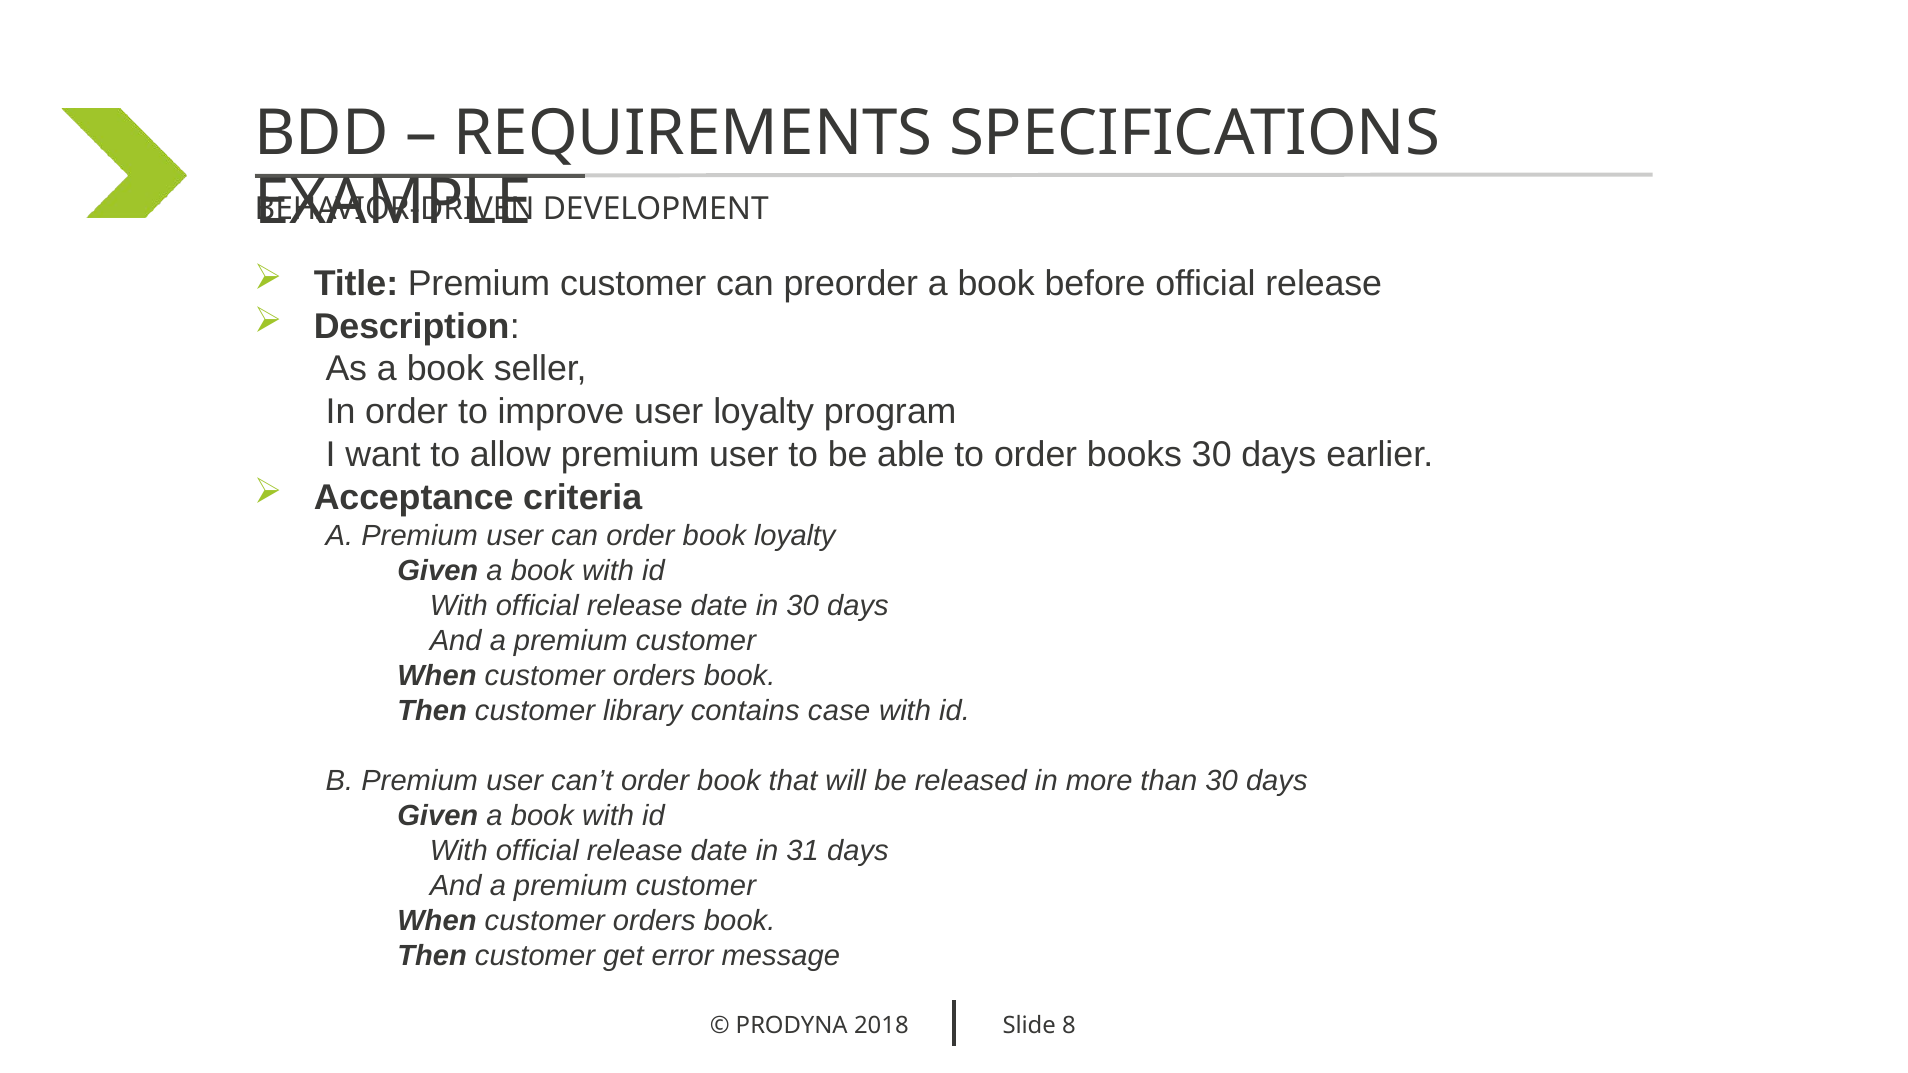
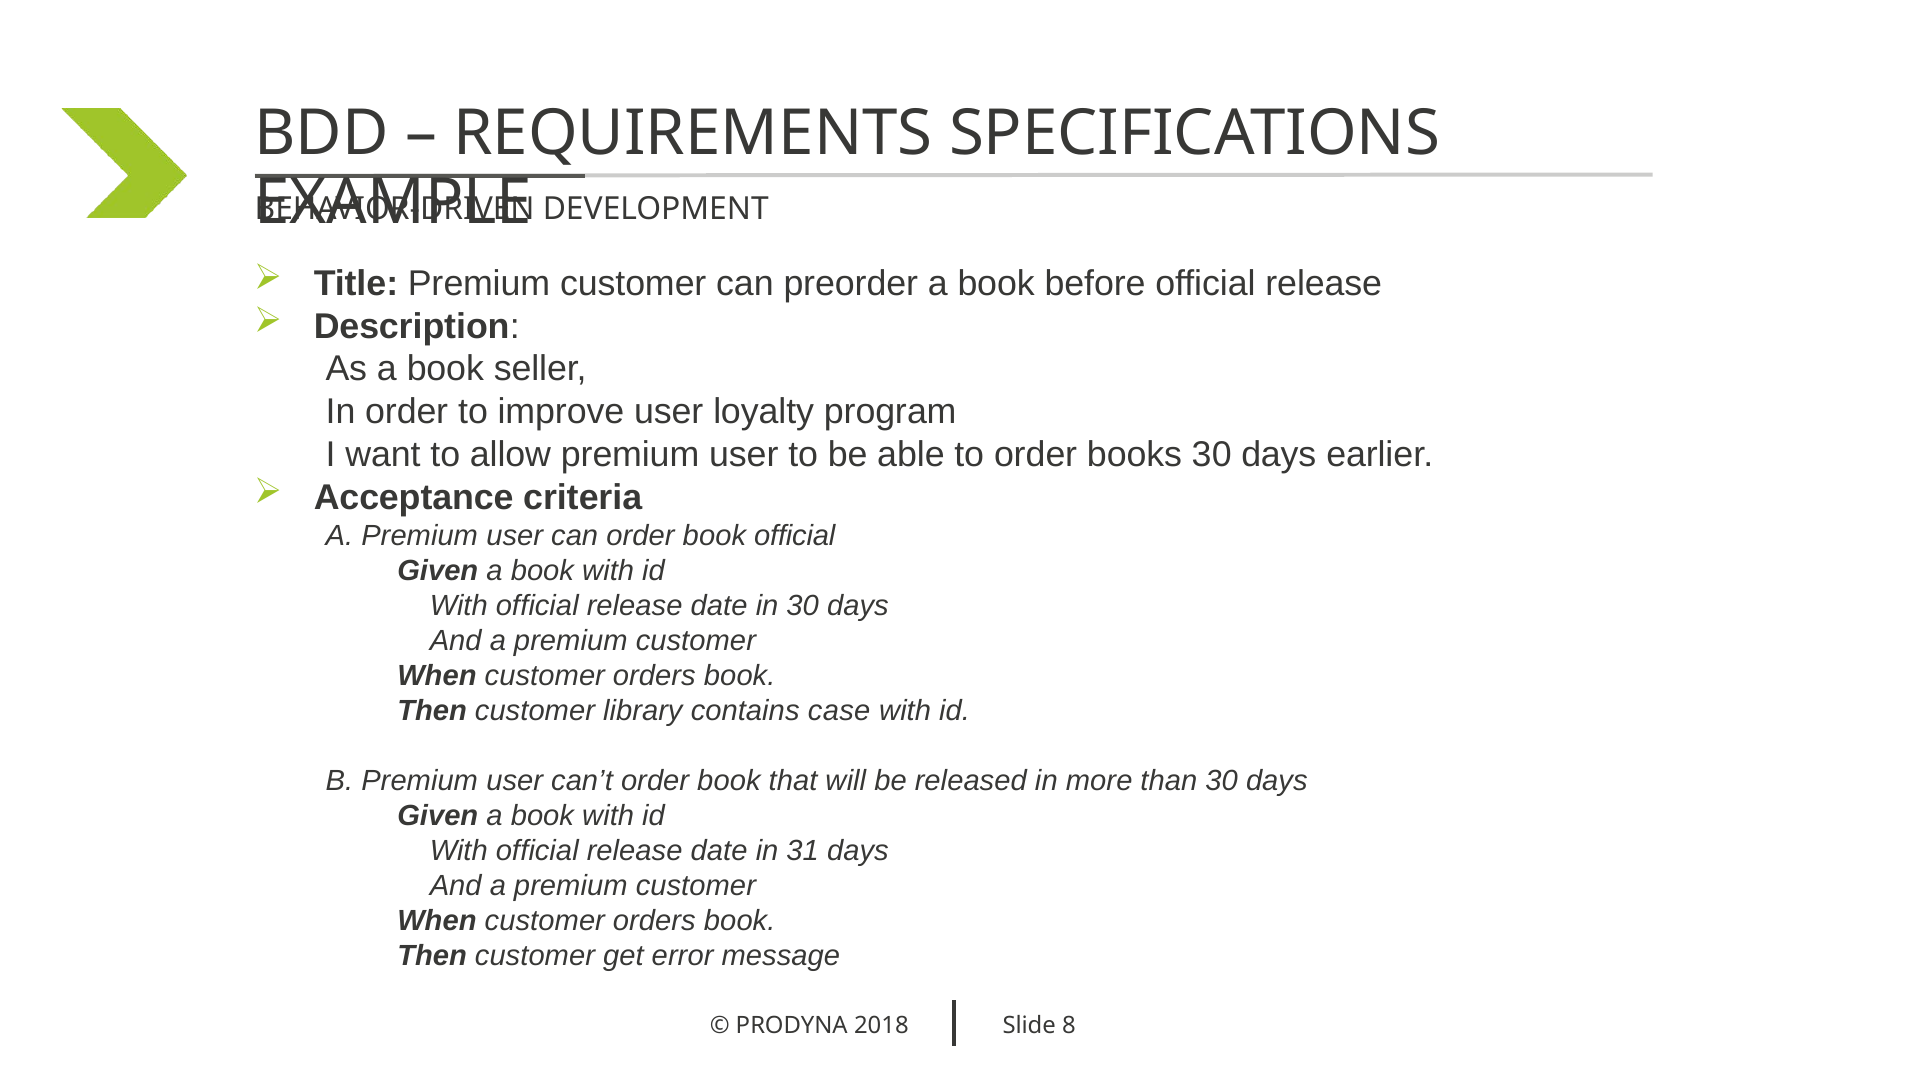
book loyalty: loyalty -> official
